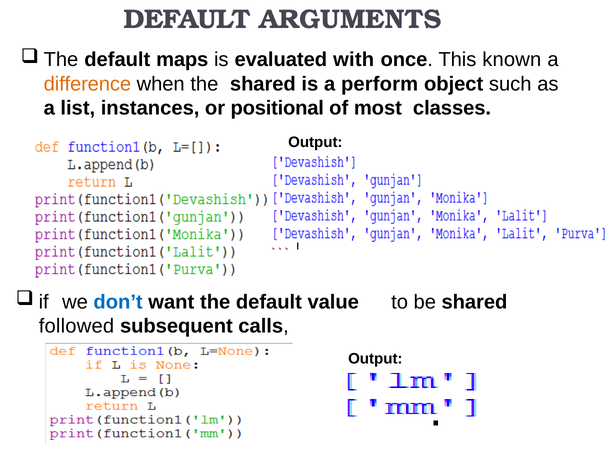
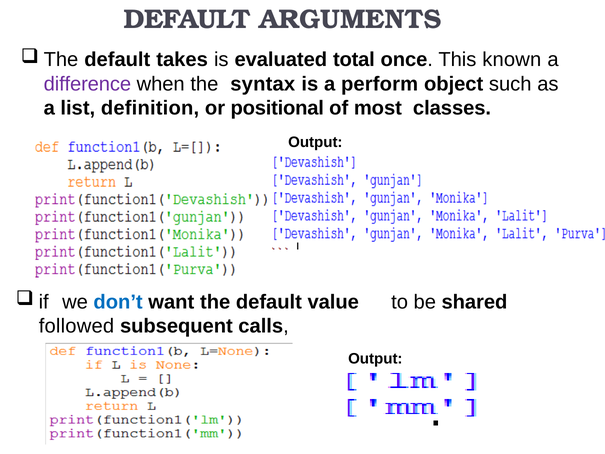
maps: maps -> takes
with: with -> total
difference colour: orange -> purple
the shared: shared -> syntax
instances: instances -> definition
